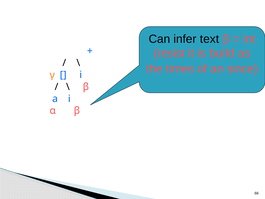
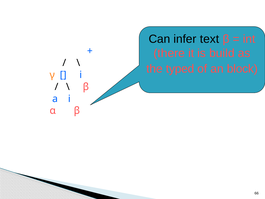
resist: resist -> there
times: times -> typed
since: since -> block
